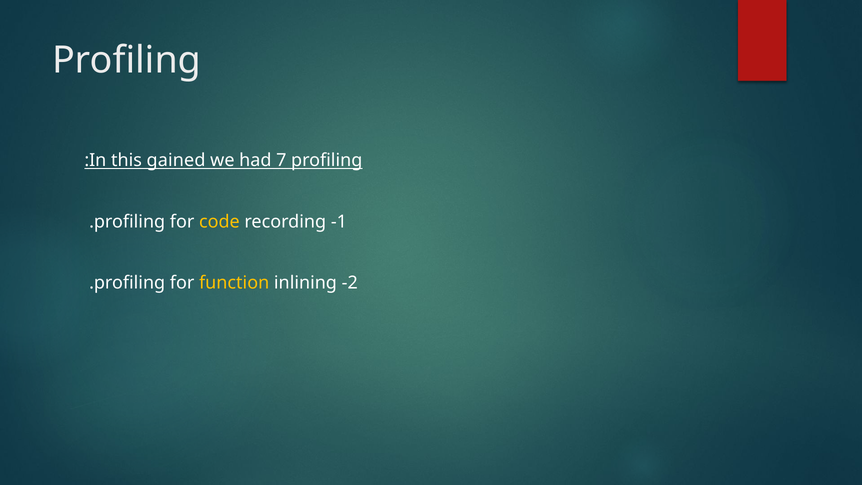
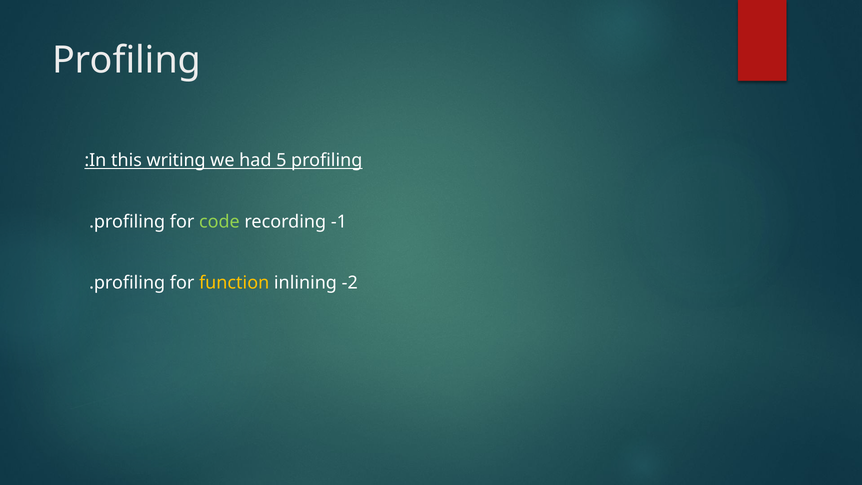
gained: gained -> writing
7: 7 -> 5
code colour: yellow -> light green
